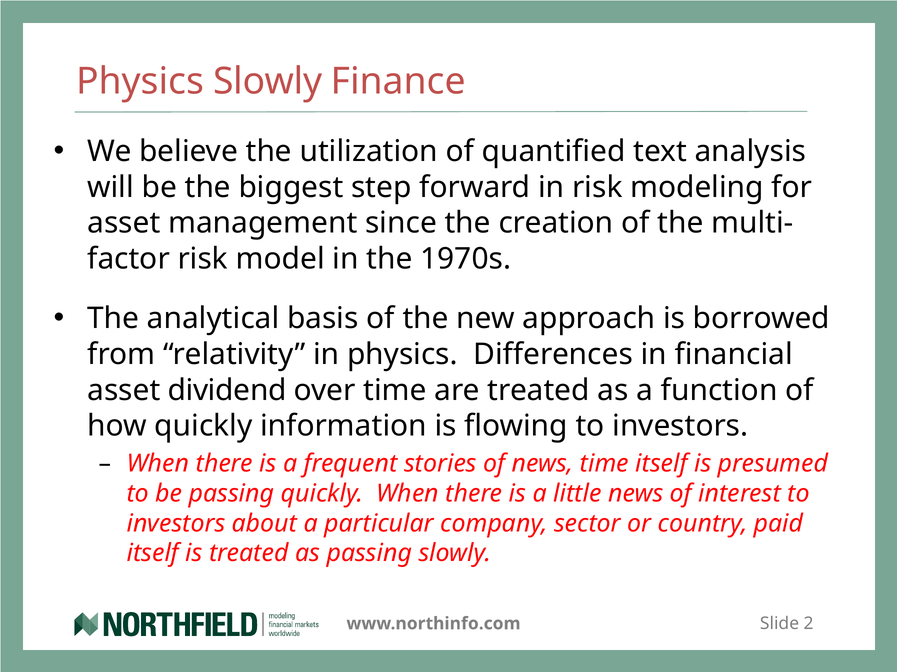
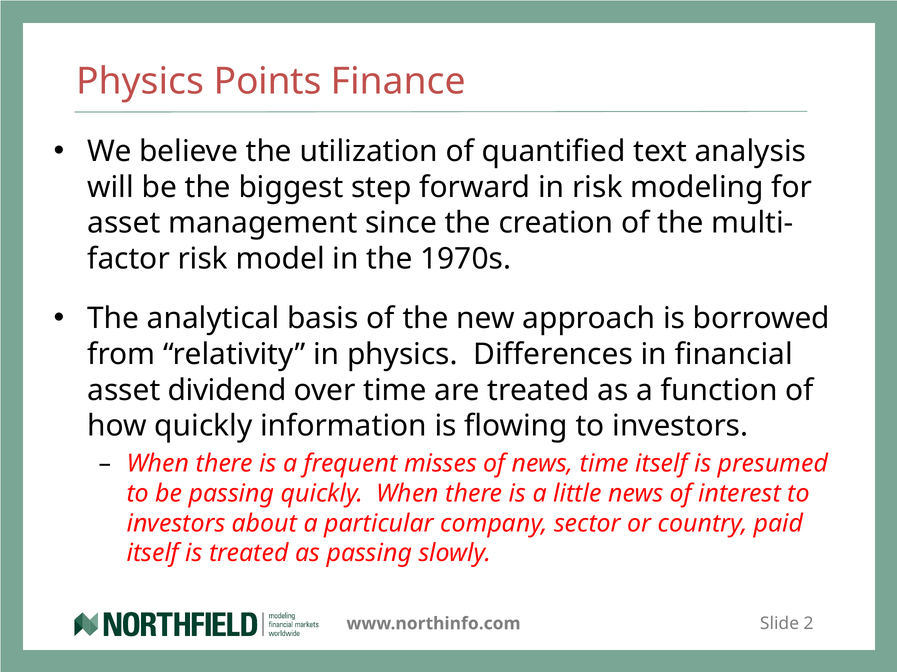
Physics Slowly: Slowly -> Points
stories: stories -> misses
